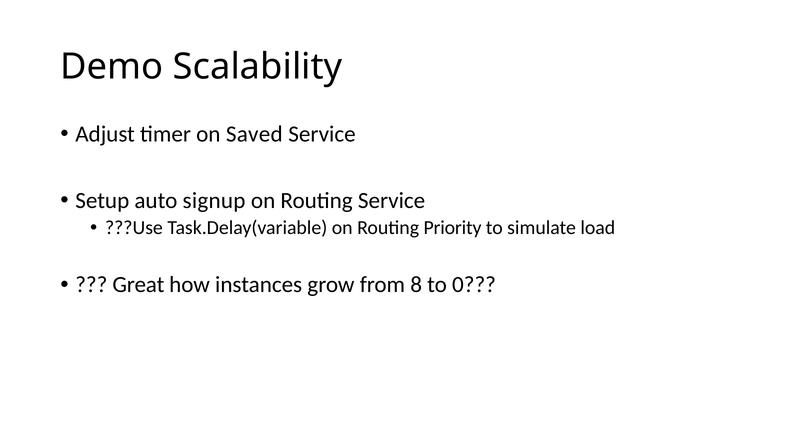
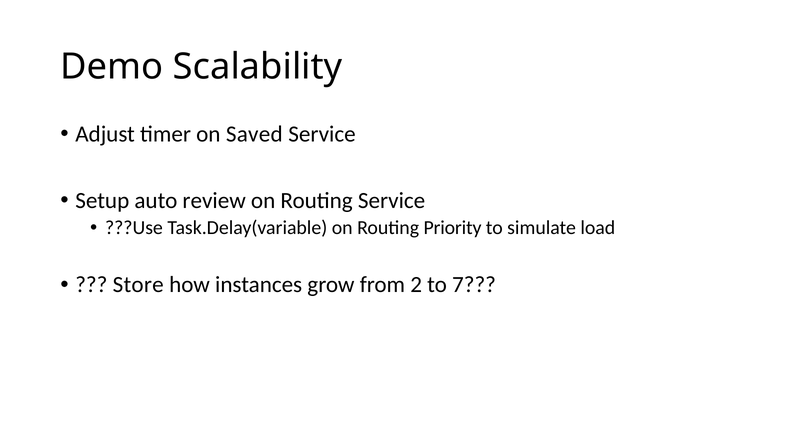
signup: signup -> review
Great: Great -> Store
8: 8 -> 2
0: 0 -> 7
